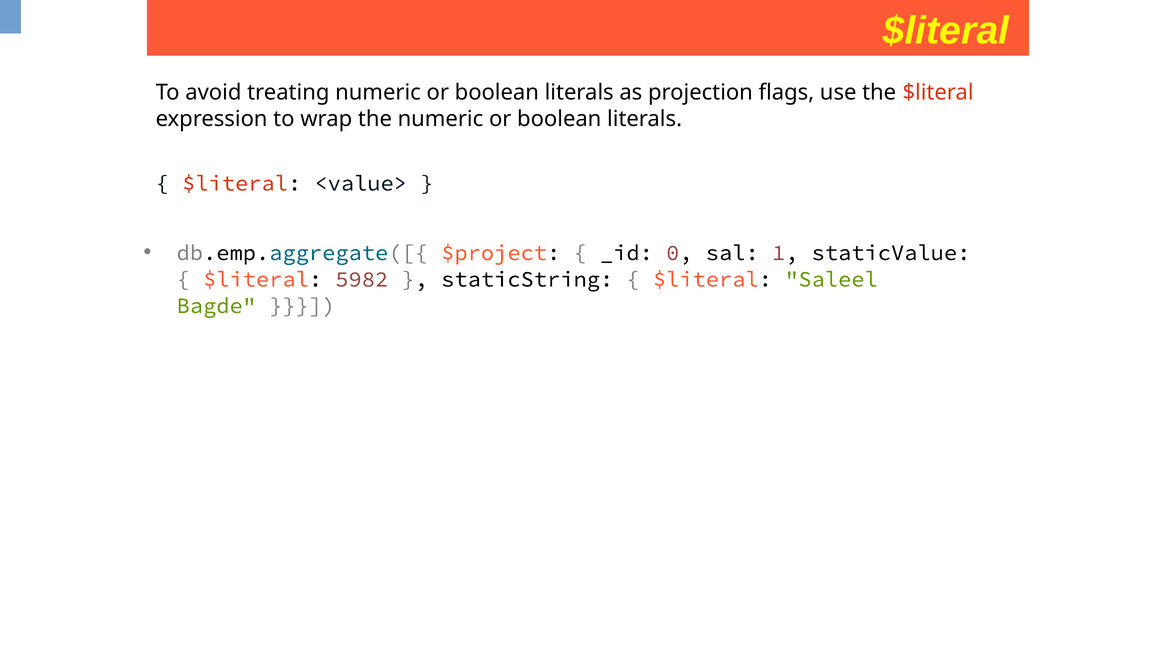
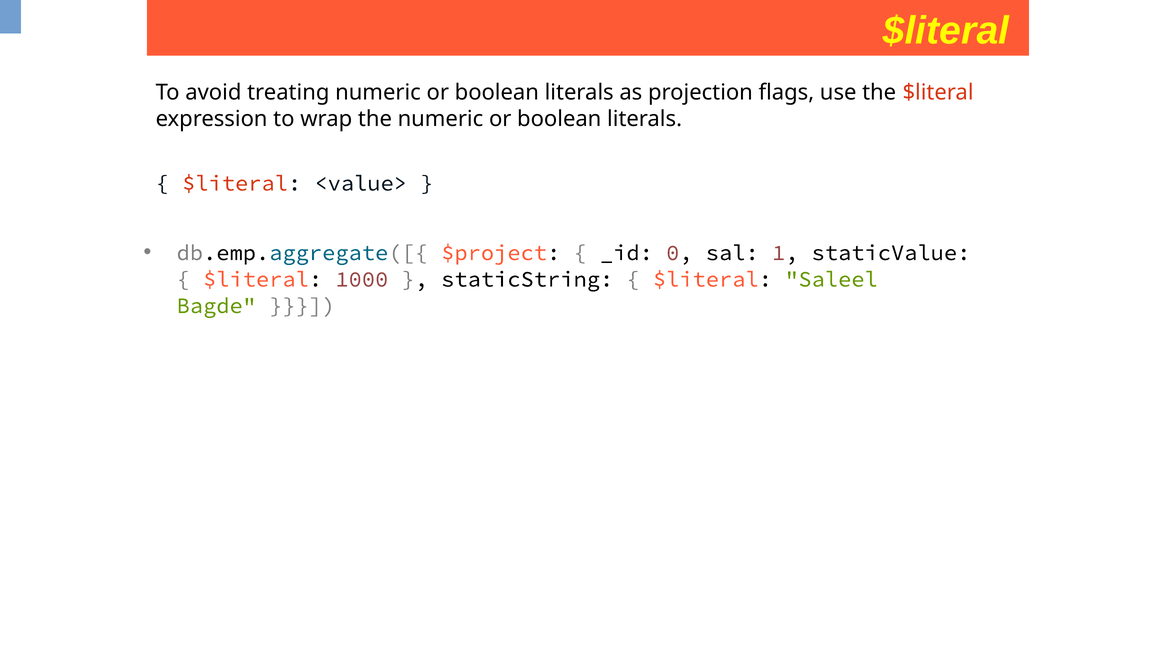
5982: 5982 -> 1000
